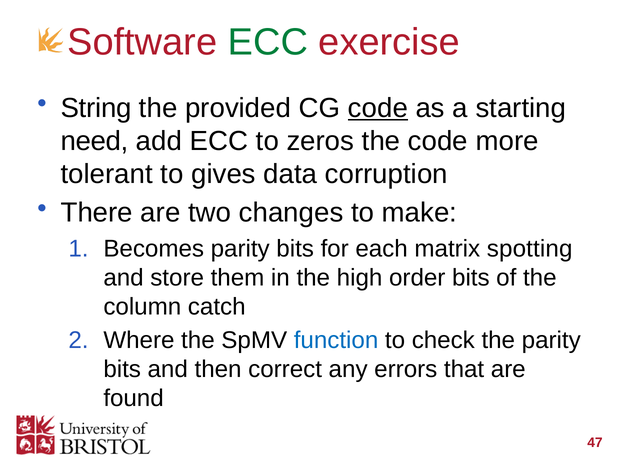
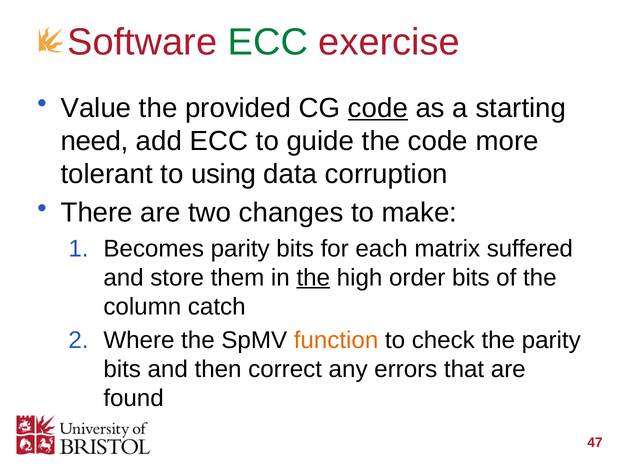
String: String -> Value
zeros: zeros -> guide
gives: gives -> using
spotting: spotting -> suffered
the at (313, 278) underline: none -> present
function colour: blue -> orange
